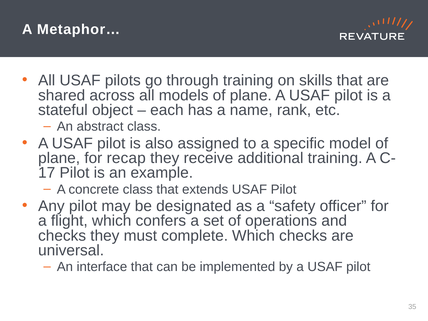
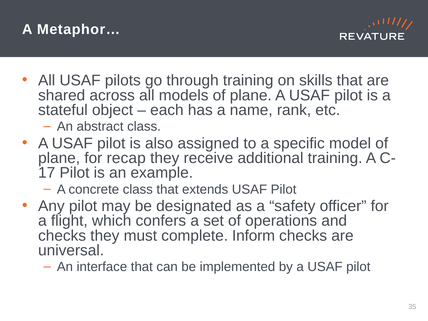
complete Which: Which -> Inform
